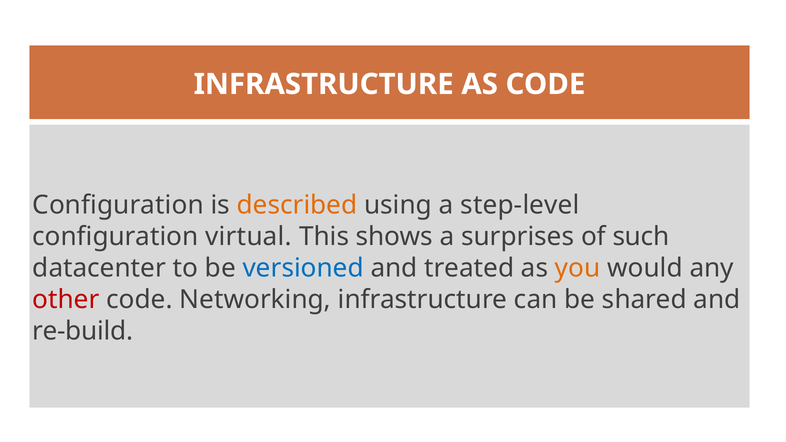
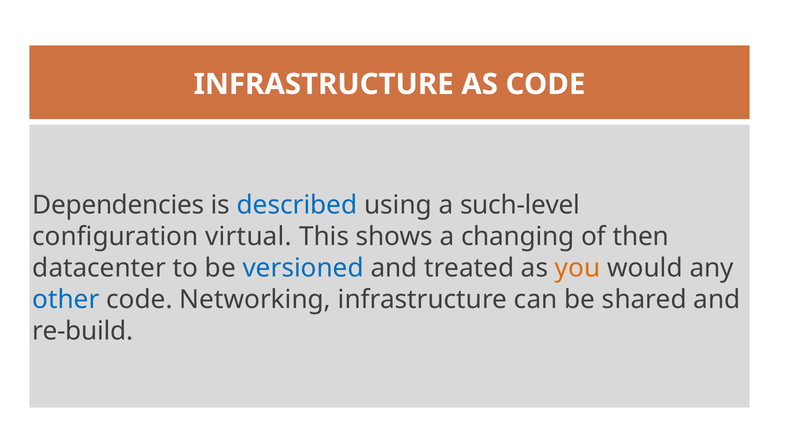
Configuration at (118, 205): Configuration -> Dependencies
described colour: orange -> blue
step-level: step-level -> such-level
surprises: surprises -> changing
such: such -> then
other colour: red -> blue
